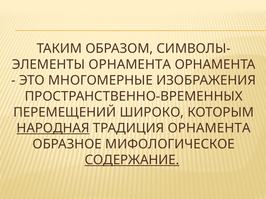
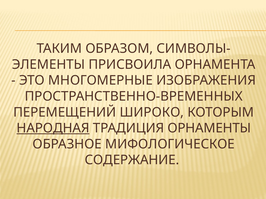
ОРНАМЕНТА at (130, 65): ОРНАМЕНТА -> ПРИСВОИЛА
ТРАДИЦИЯ ОРНАМЕНТА: ОРНАМЕНТА -> ОРНАМЕНТЫ
СОДЕРЖАНИЕ underline: present -> none
